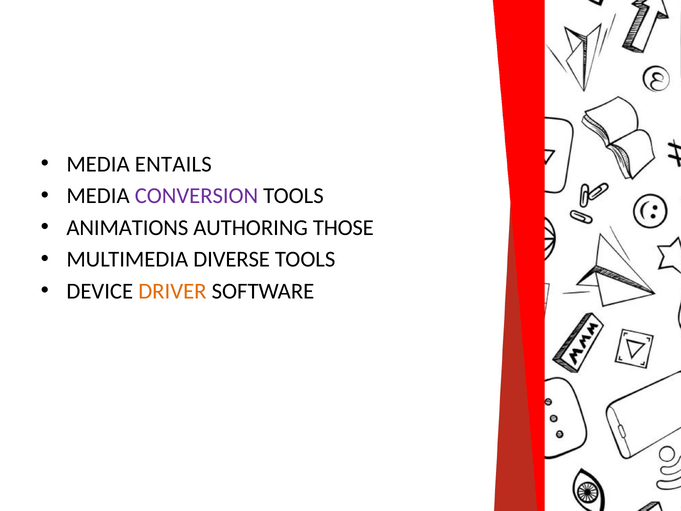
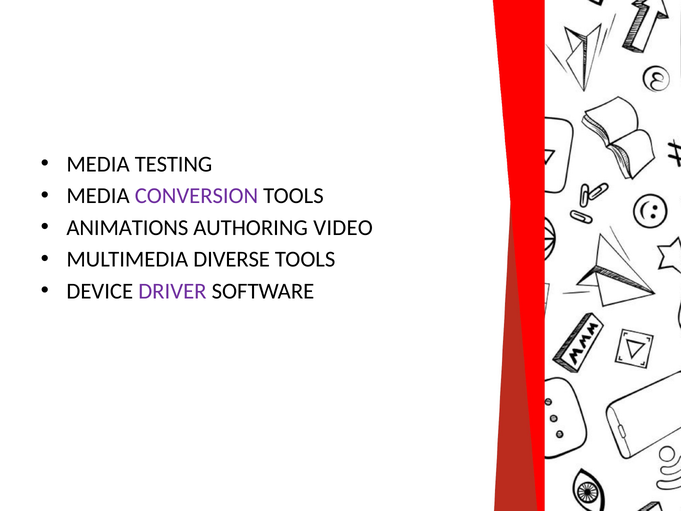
ENTAILS: ENTAILS -> TESTING
THOSE: THOSE -> VIDEO
DRIVER colour: orange -> purple
